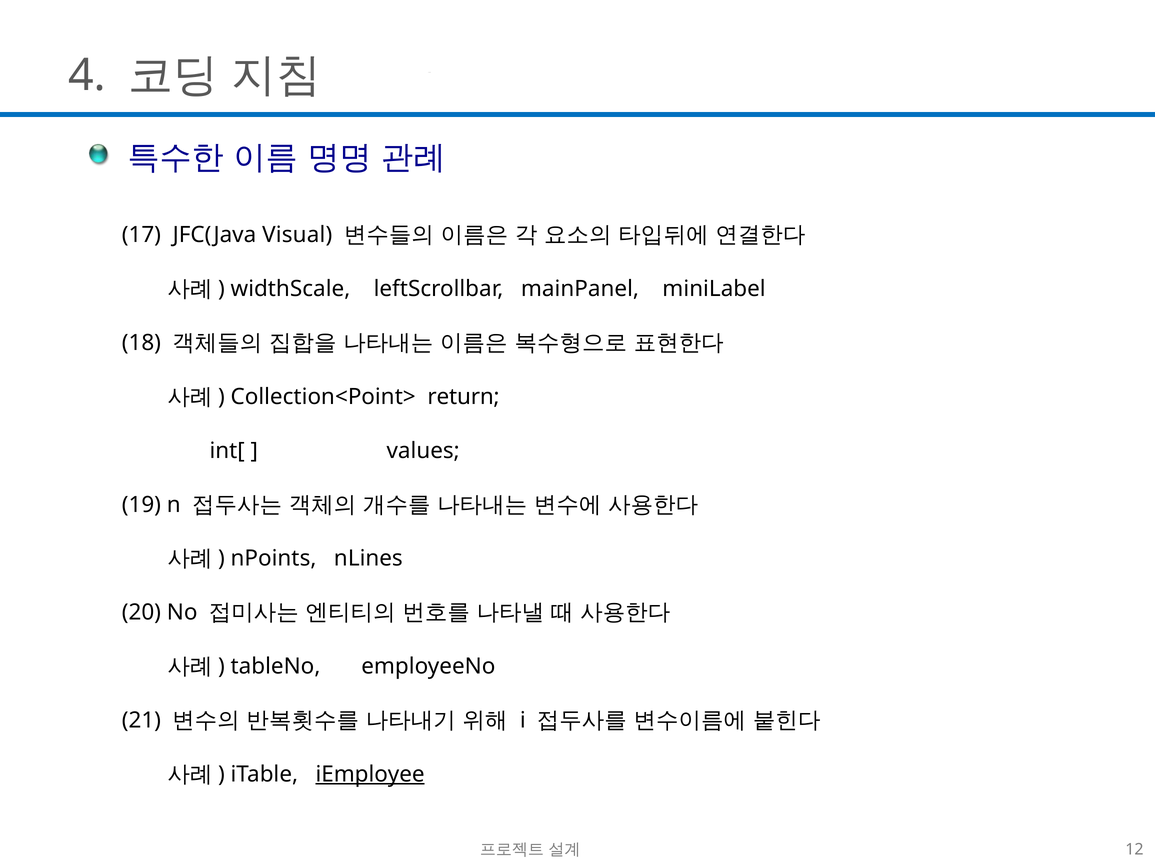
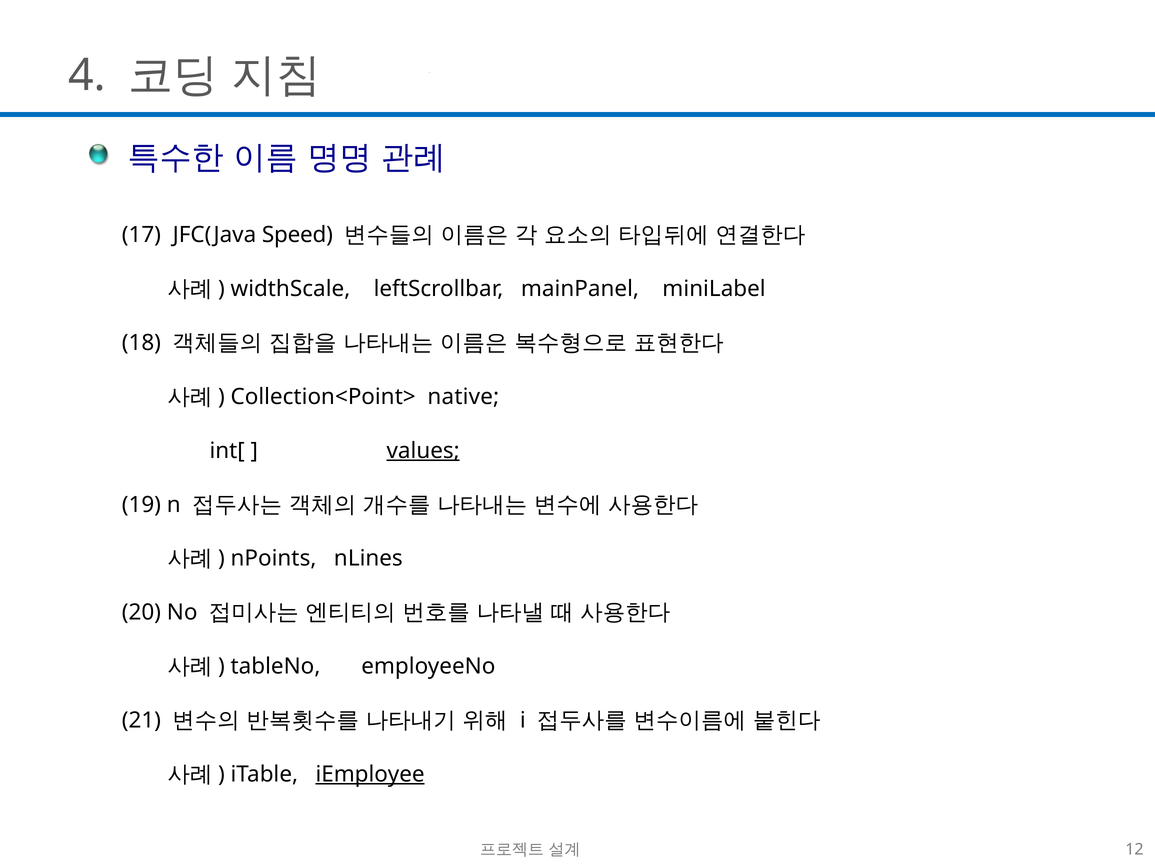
Visual: Visual -> Speed
return: return -> native
values underline: none -> present
